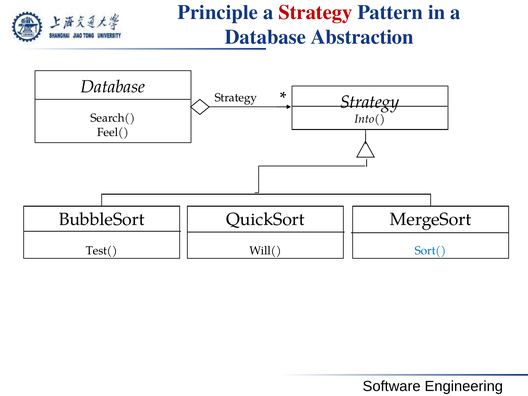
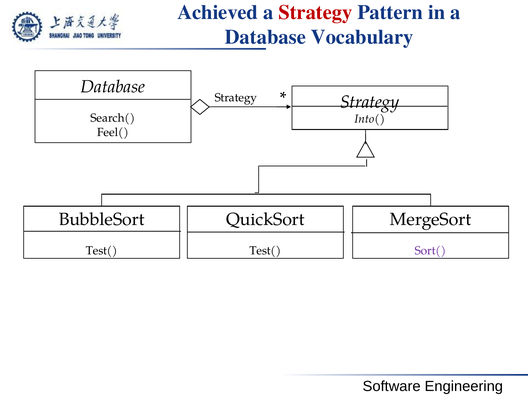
Principle: Principle -> Achieved
Abstraction: Abstraction -> Vocabulary
Will( at (265, 251): Will( -> Test(
Sort( colour: blue -> purple
